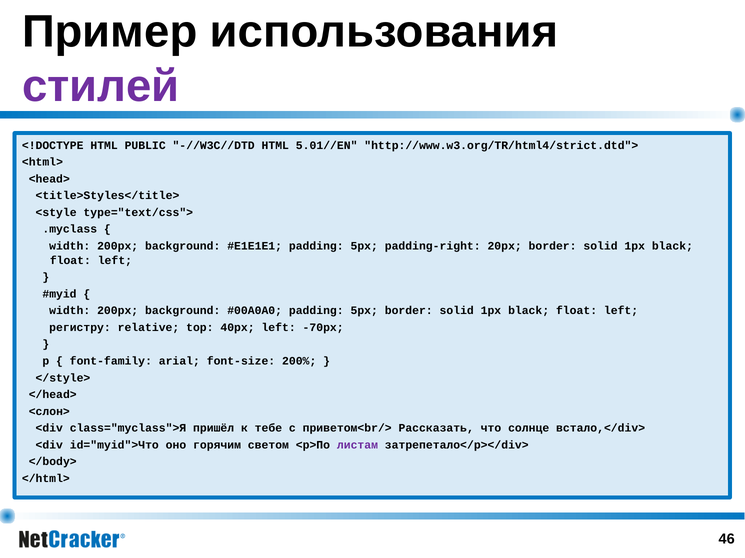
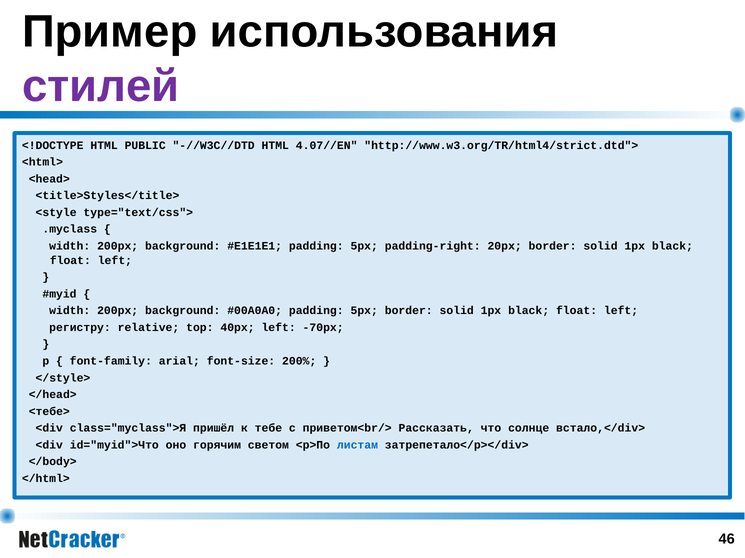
5.01//EN: 5.01//EN -> 4.07//EN
<слон>: <слон> -> <тебе>
листам colour: purple -> blue
